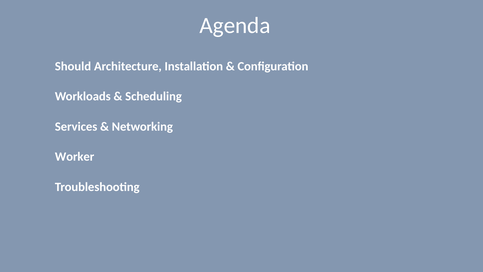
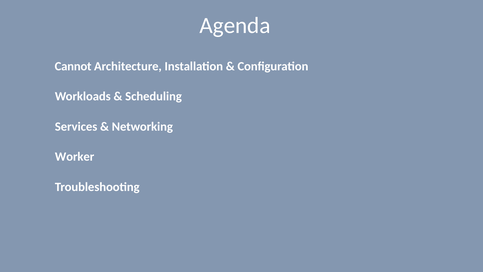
Should: Should -> Cannot
